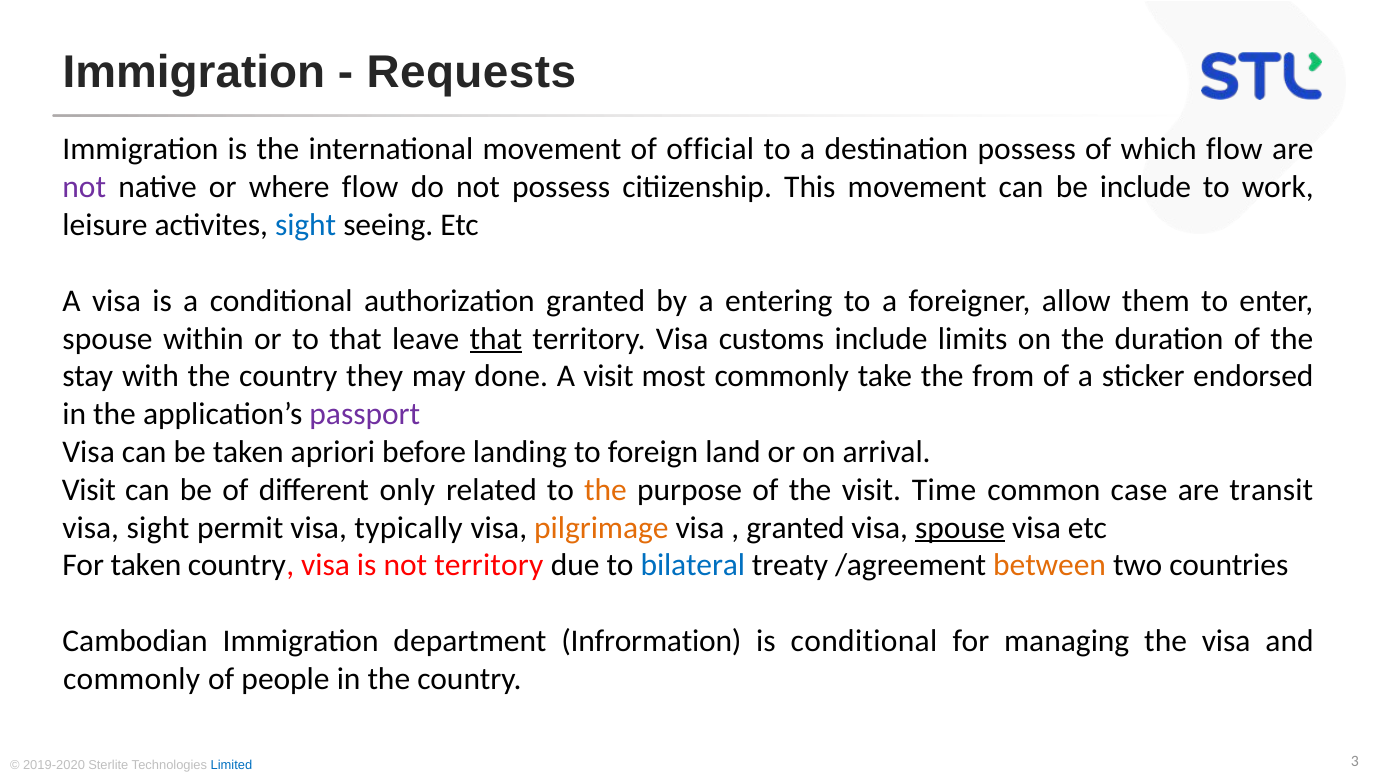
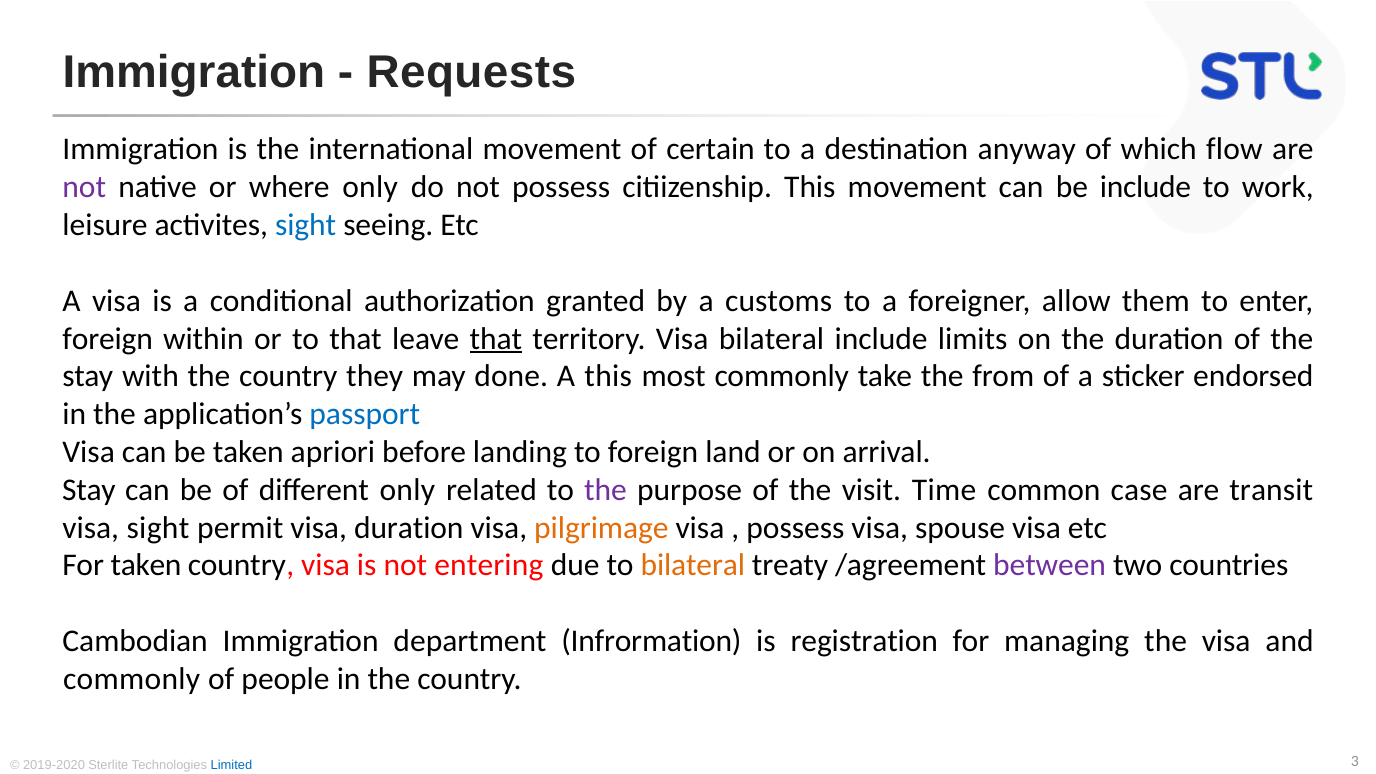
official: official -> certain
destination possess: possess -> anyway
where flow: flow -> only
entering: entering -> customs
spouse at (108, 339): spouse -> foreign
Visa customs: customs -> bilateral
A visit: visit -> this
passport colour: purple -> blue
Visit at (89, 490): Visit -> Stay
the at (606, 490) colour: orange -> purple
visa typically: typically -> duration
granted at (796, 528): granted -> possess
spouse at (960, 528) underline: present -> none
not territory: territory -> entering
bilateral at (693, 566) colour: blue -> orange
between colour: orange -> purple
is conditional: conditional -> registration
